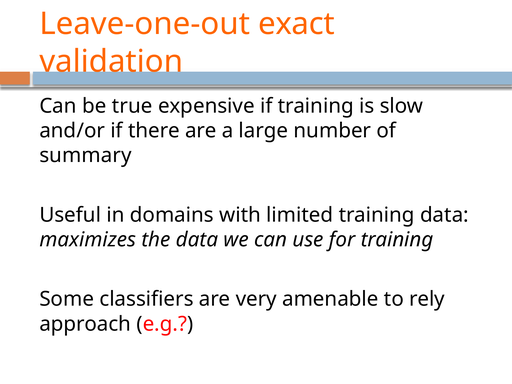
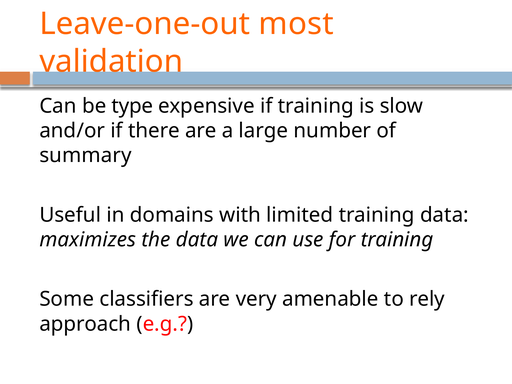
exact: exact -> most
true: true -> type
